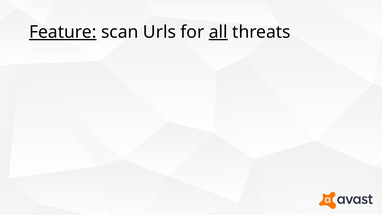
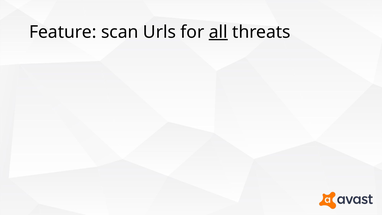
Feature underline: present -> none
